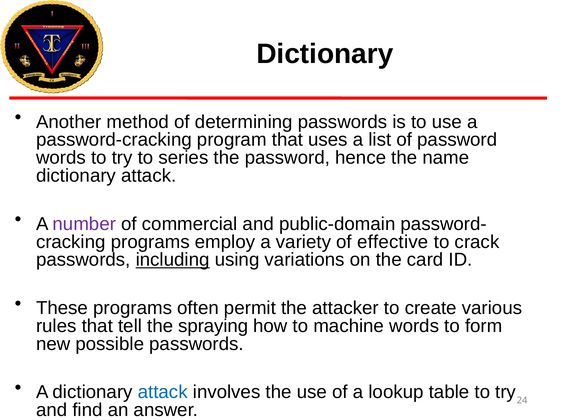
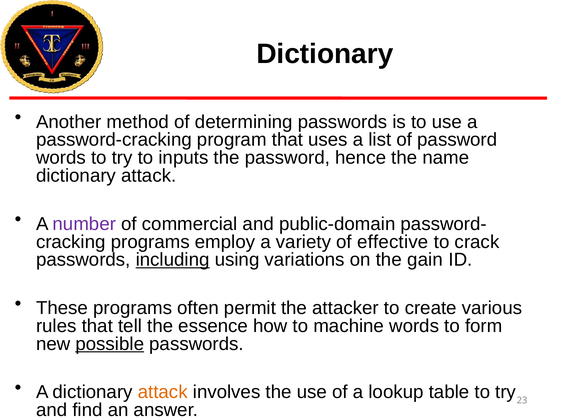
series: series -> inputs
card: card -> gain
spraying: spraying -> essence
possible underline: none -> present
attack at (163, 393) colour: blue -> orange
24: 24 -> 23
